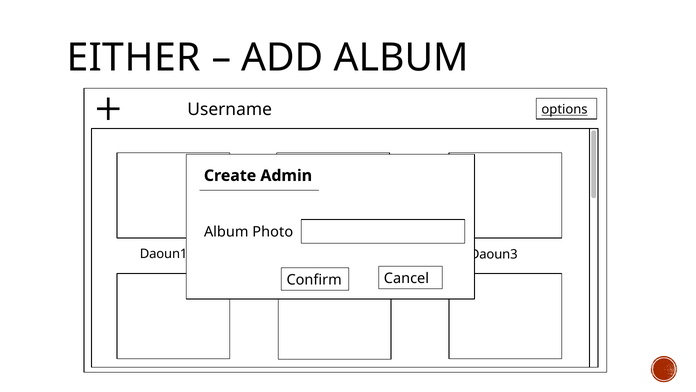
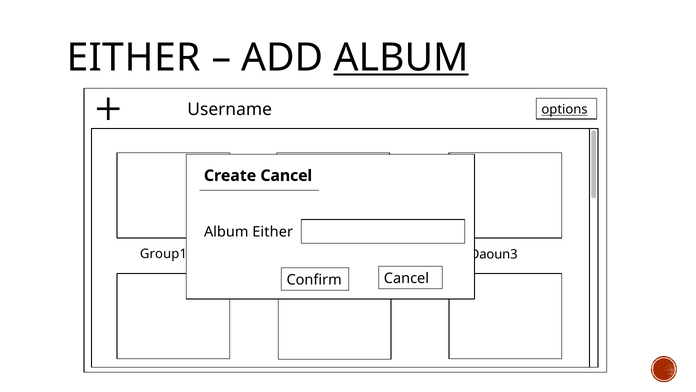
ALBUM at (401, 58) underline: none -> present
Create Admin: Admin -> Cancel
Album Photo: Photo -> Either
Daoun1: Daoun1 -> Group1
